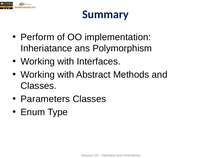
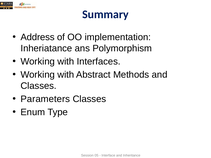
Perform: Perform -> Address
